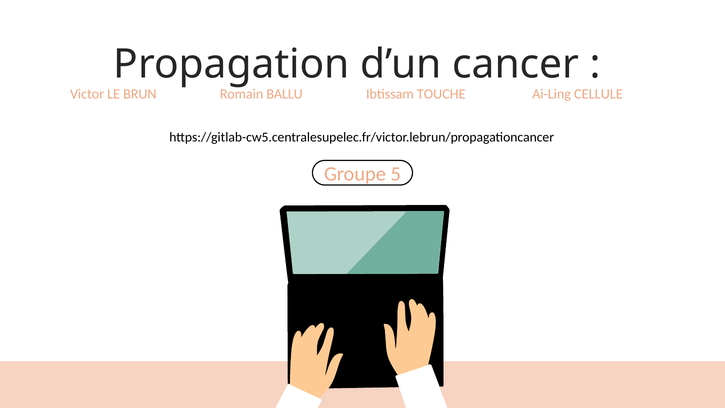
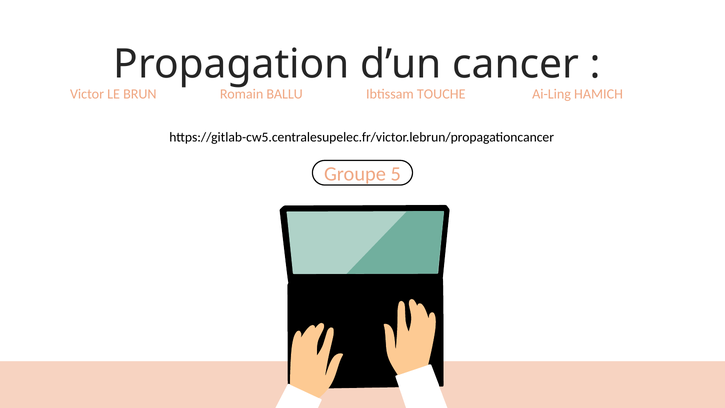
CELLULE: CELLULE -> HAMICH
